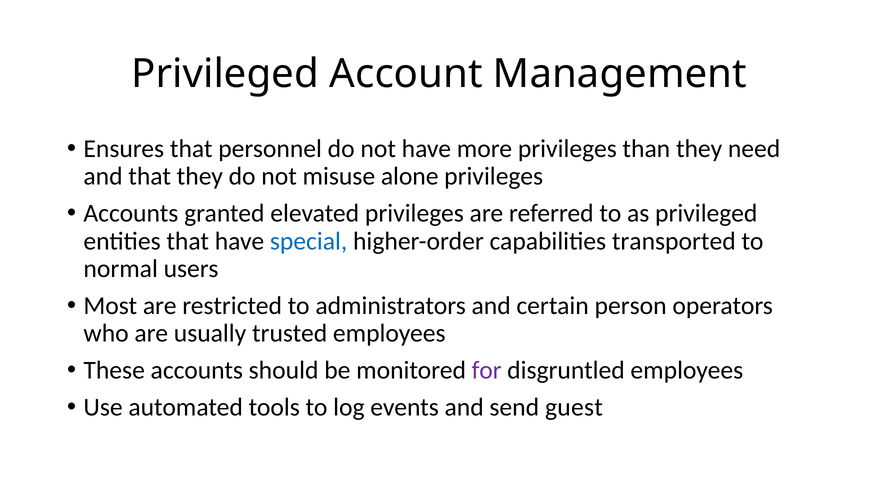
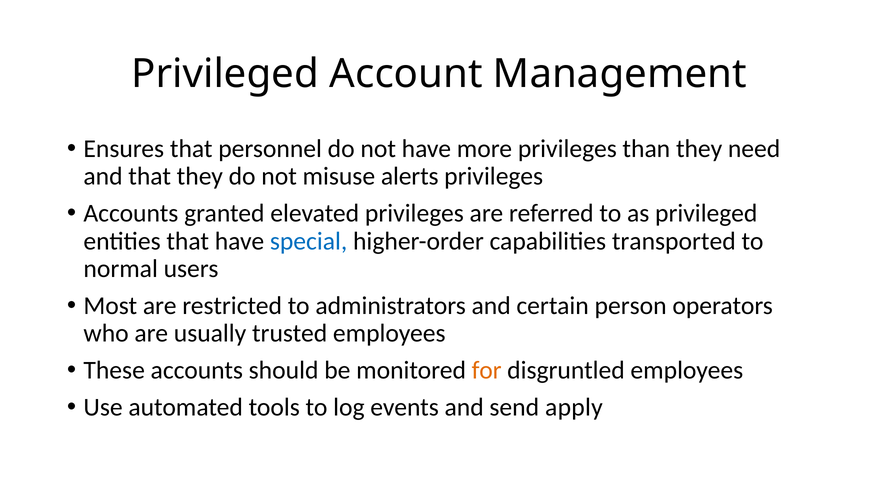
alone: alone -> alerts
for colour: purple -> orange
guest: guest -> apply
